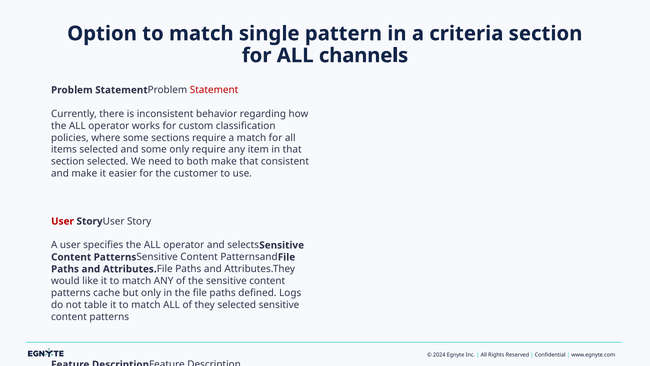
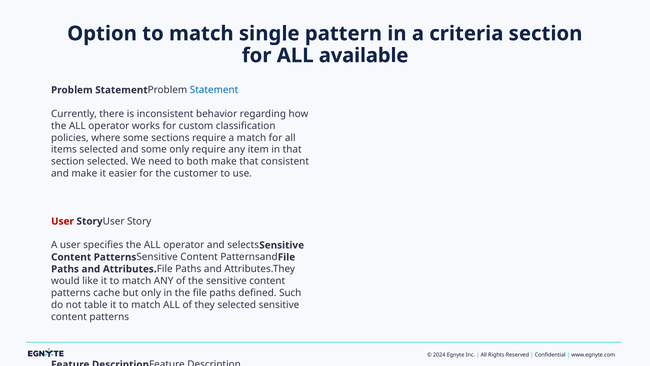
channels: channels -> available
Statement colour: red -> blue
Logs: Logs -> Such
